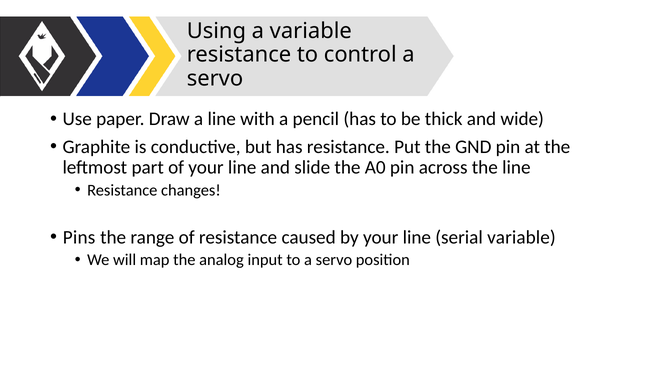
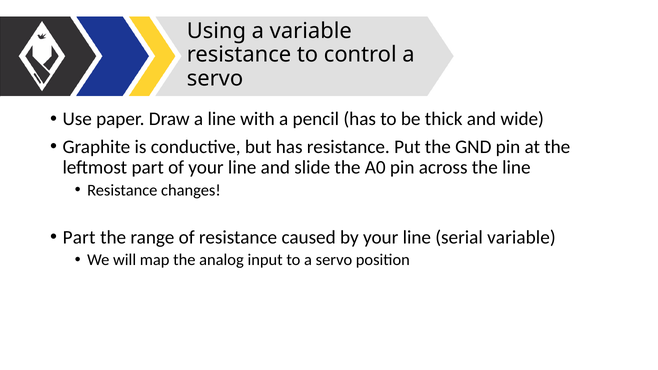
Pins at (79, 237): Pins -> Part
